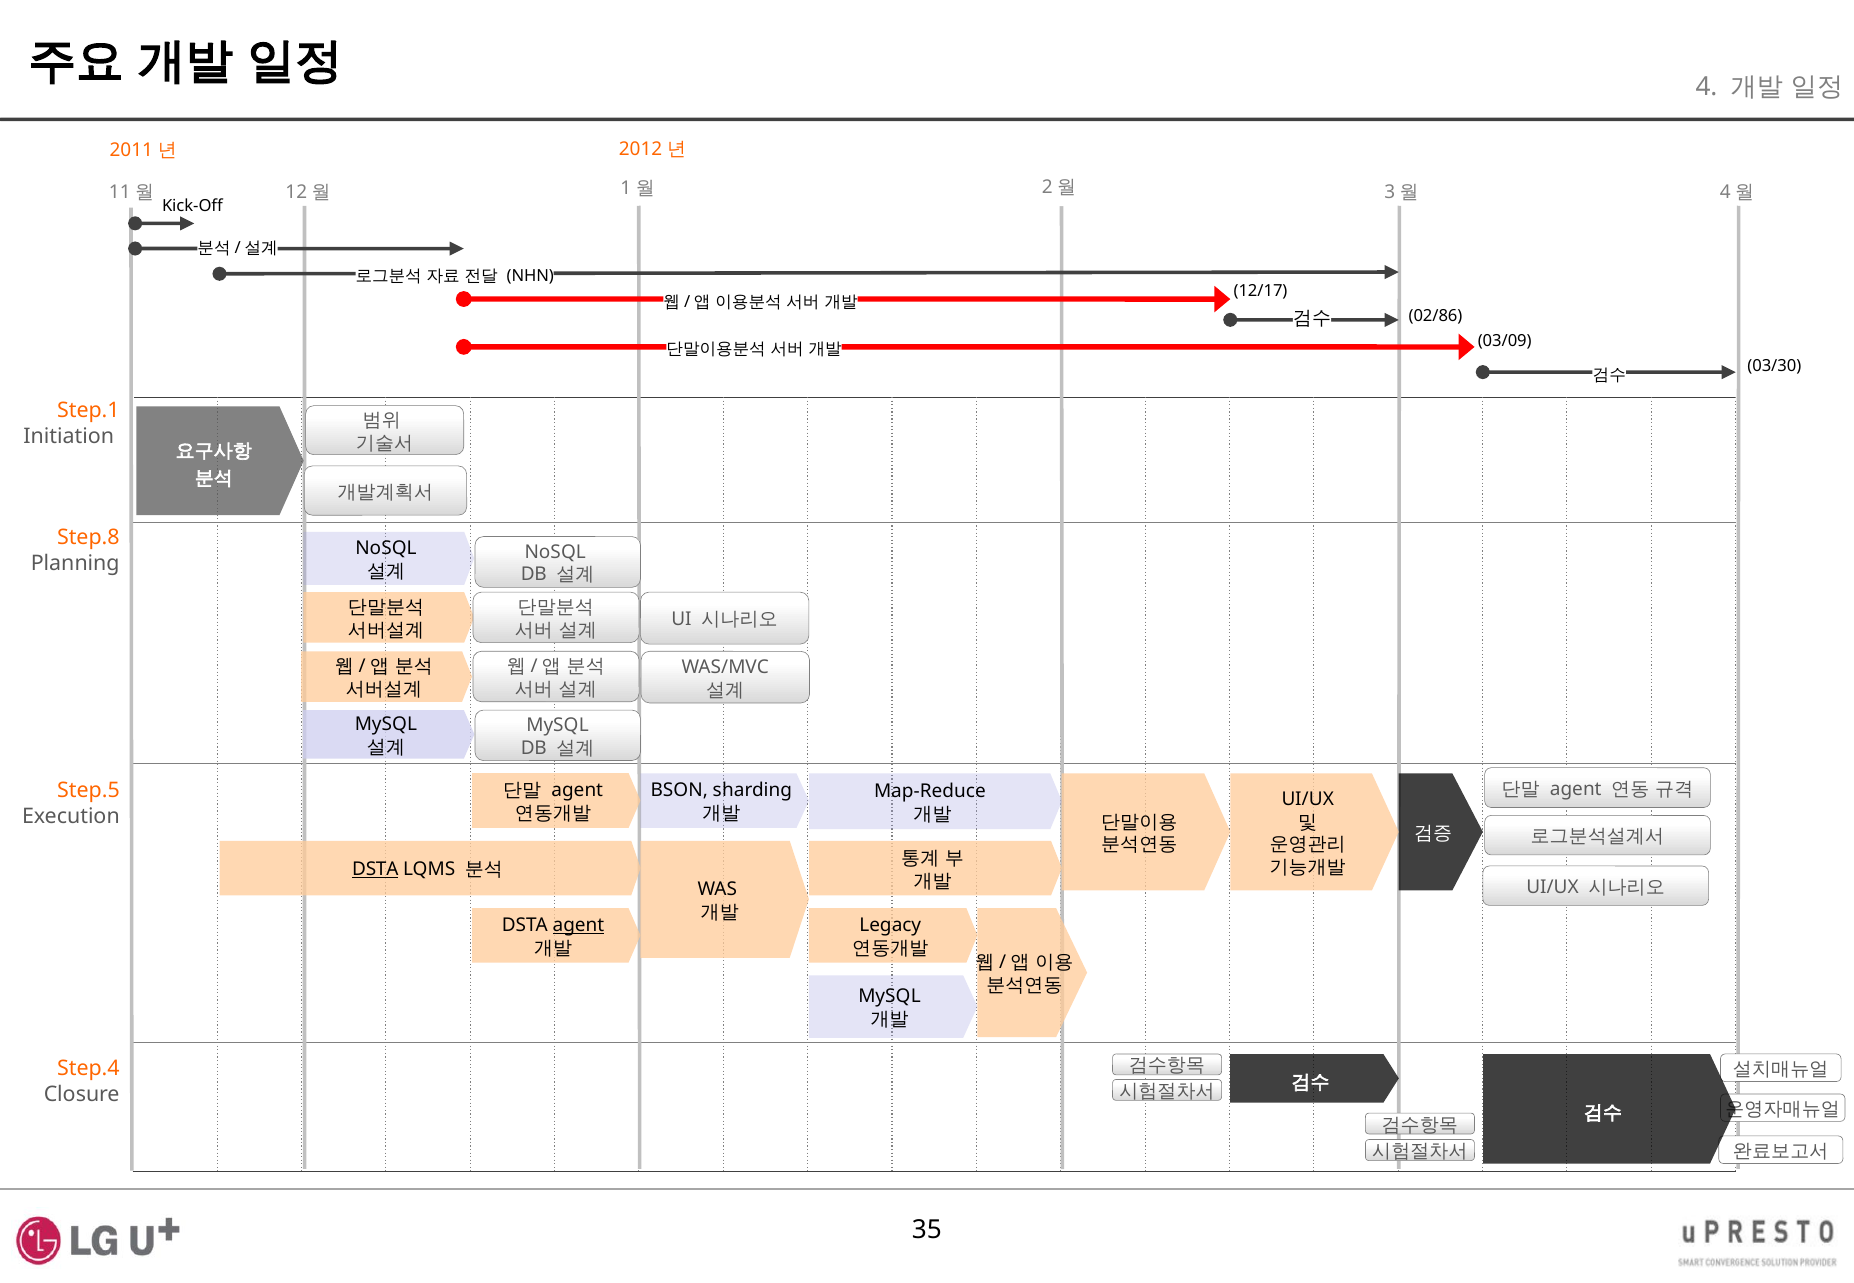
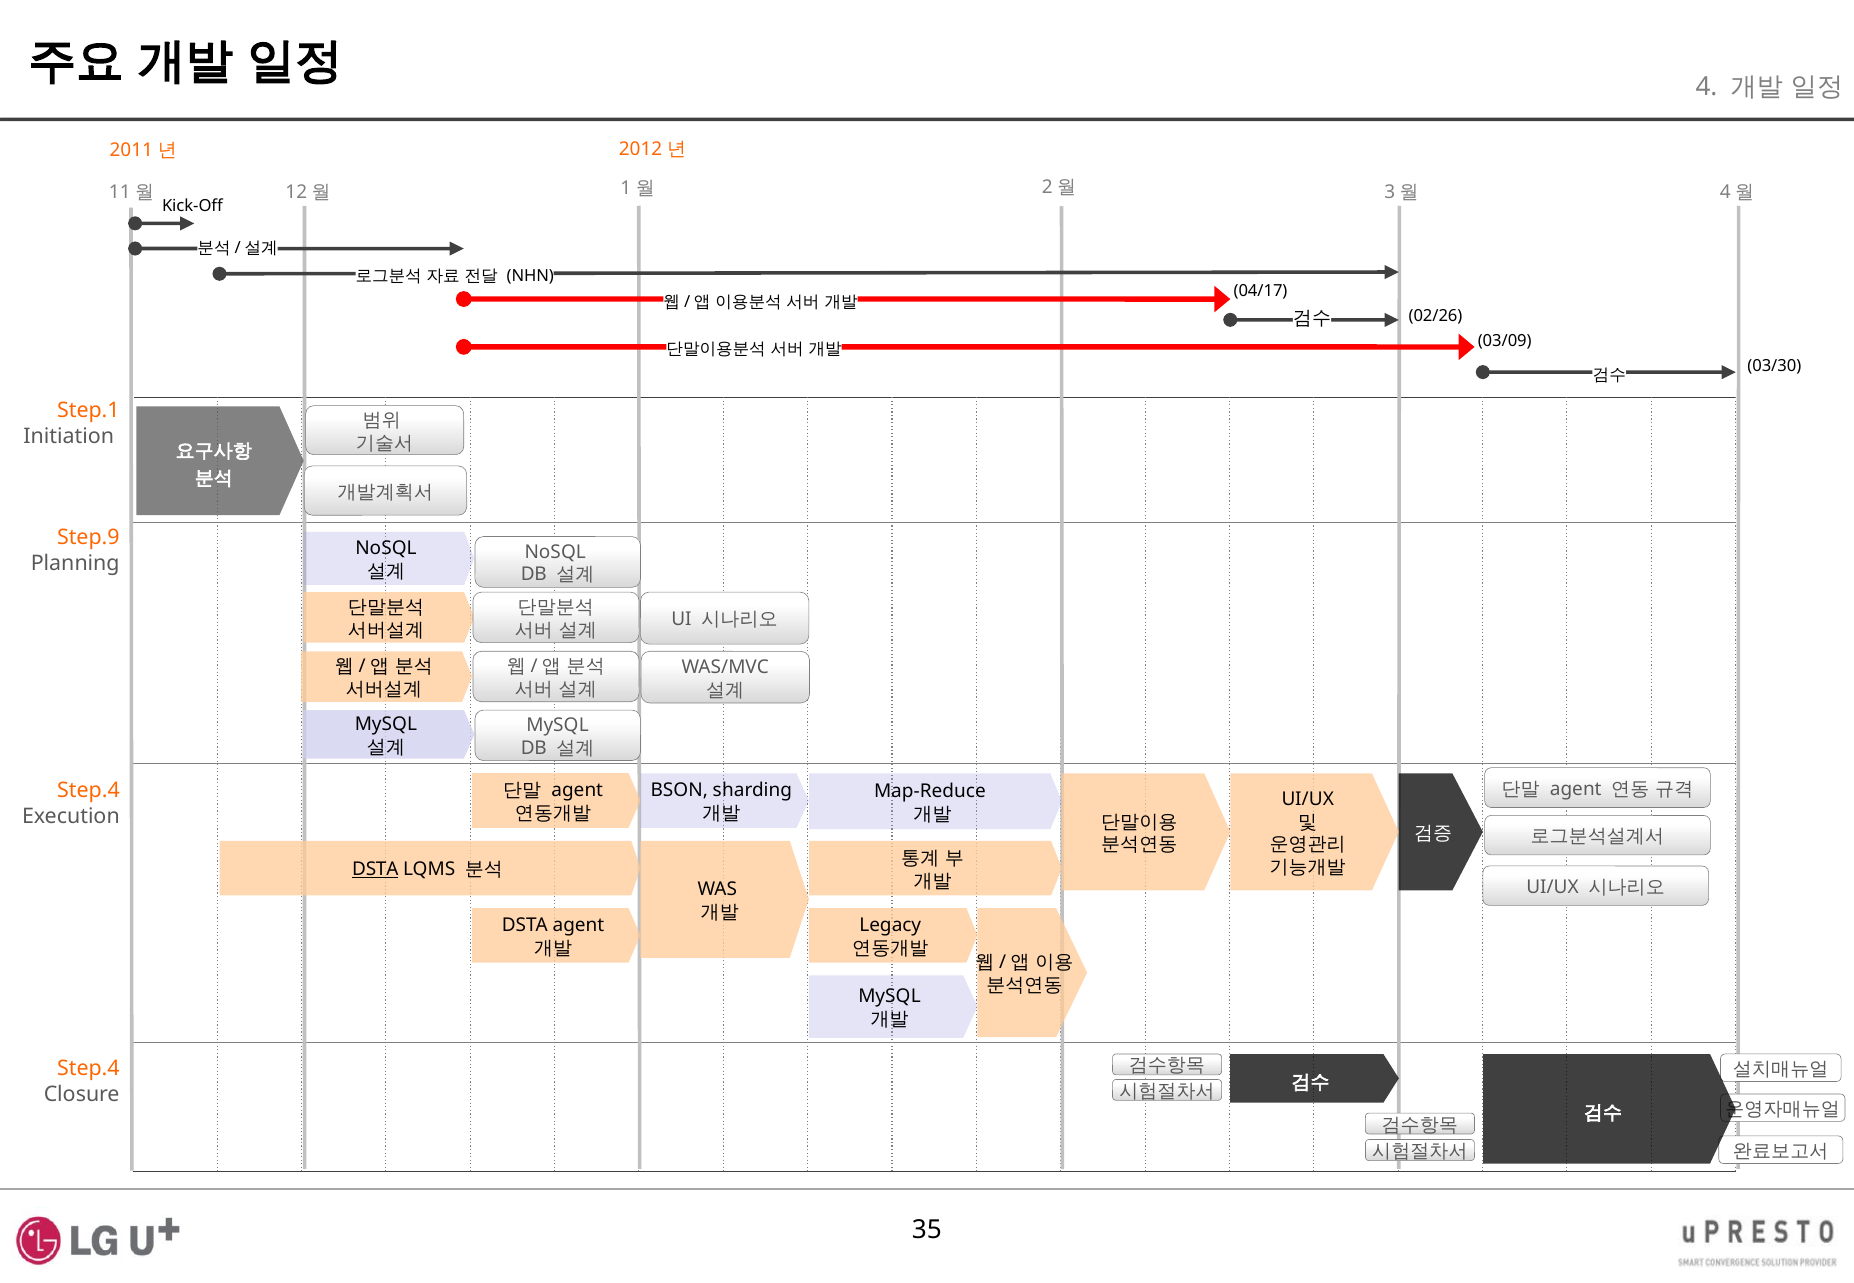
12/17: 12/17 -> 04/17
02/86: 02/86 -> 02/26
Step.8: Step.8 -> Step.9
Step.5 at (88, 791): Step.5 -> Step.4
agent at (578, 926) underline: present -> none
